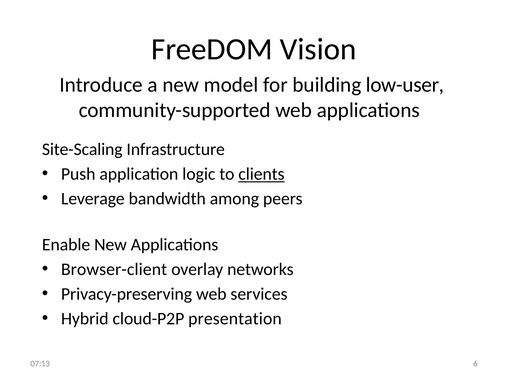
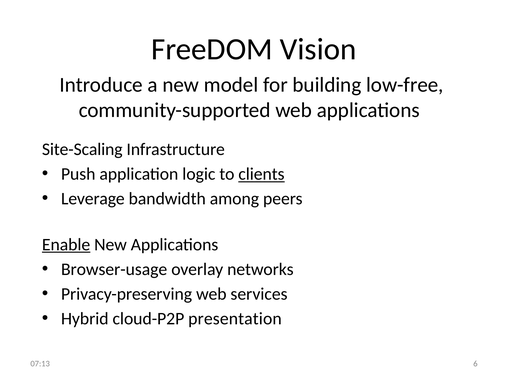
low-user: low-user -> low-free
Enable underline: none -> present
Browser-client: Browser-client -> Browser-usage
